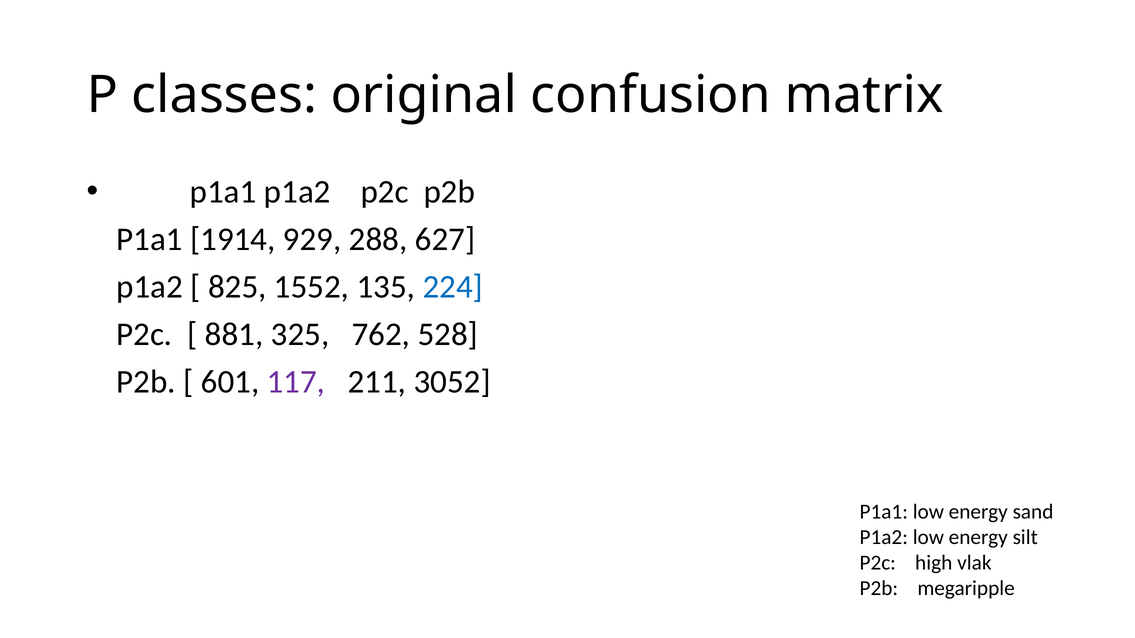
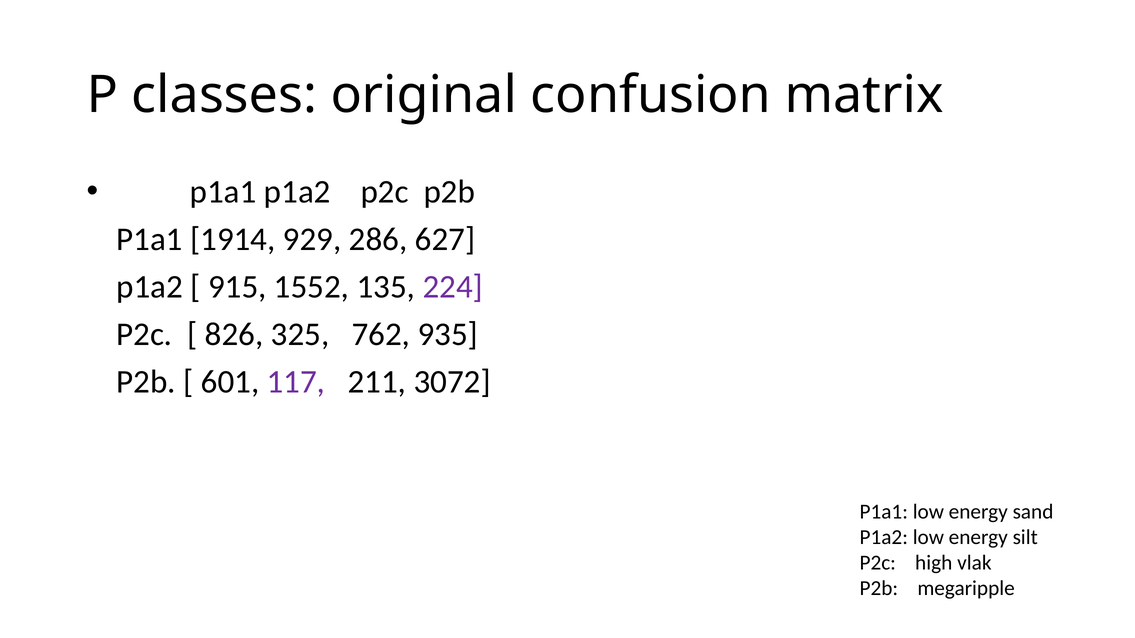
288: 288 -> 286
825: 825 -> 915
224 colour: blue -> purple
881: 881 -> 826
528: 528 -> 935
3052: 3052 -> 3072
